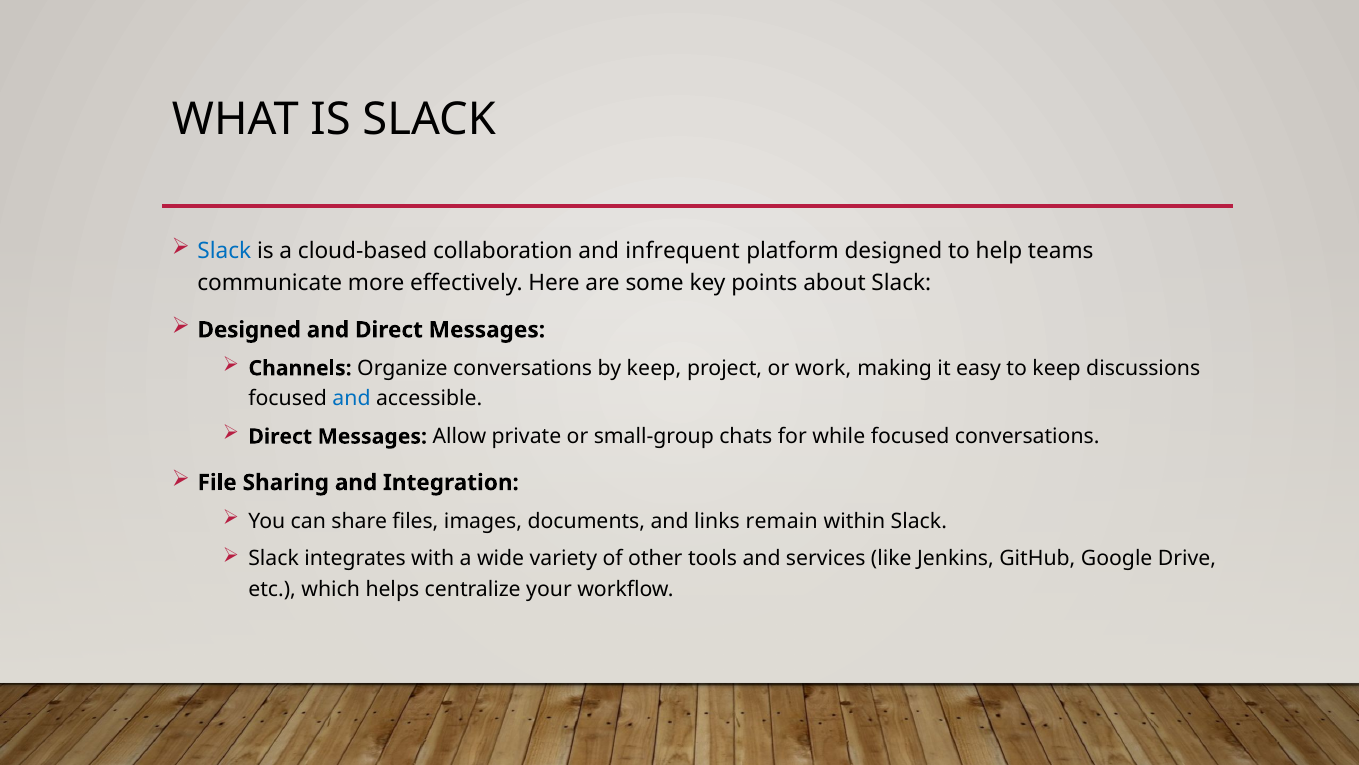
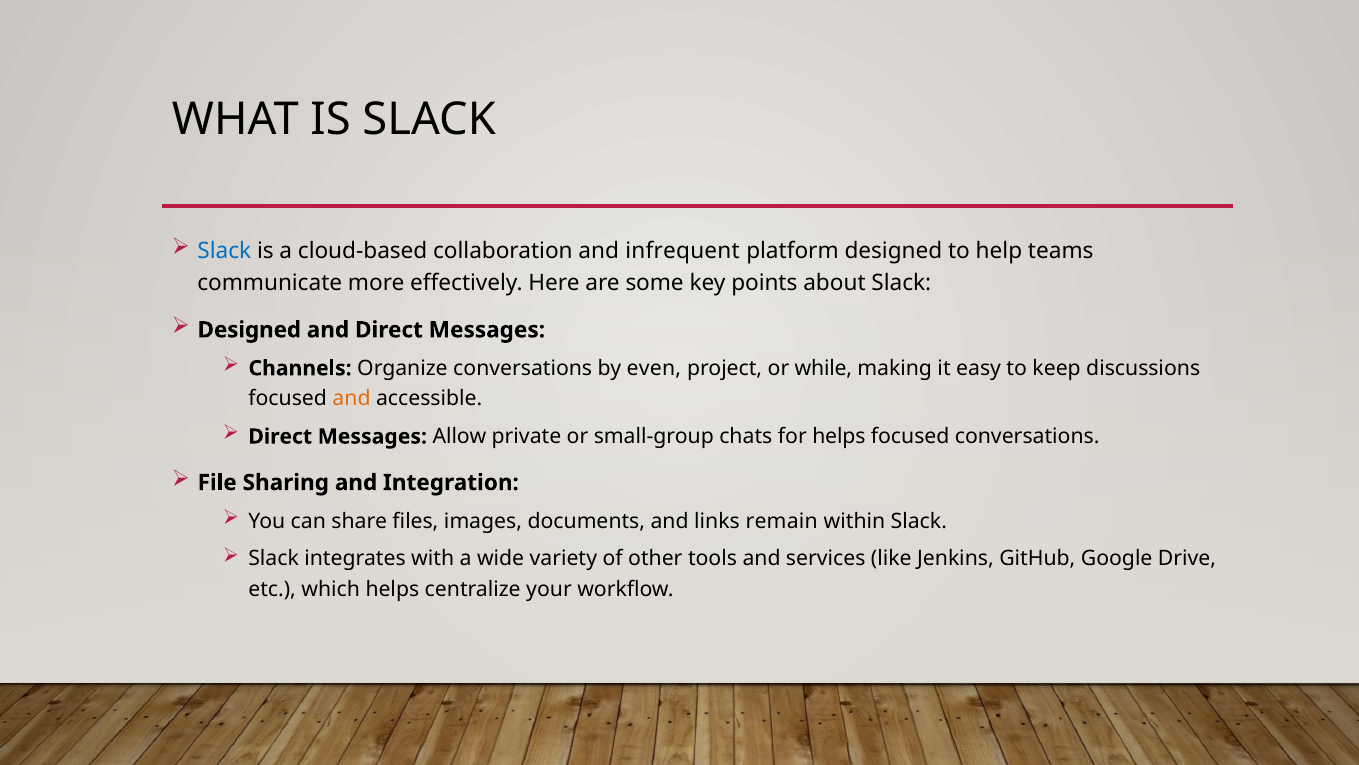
by keep: keep -> even
work: work -> while
and at (352, 399) colour: blue -> orange
for while: while -> helps
